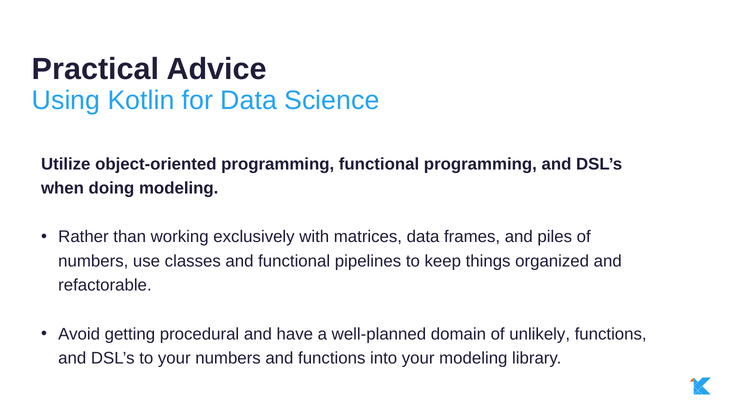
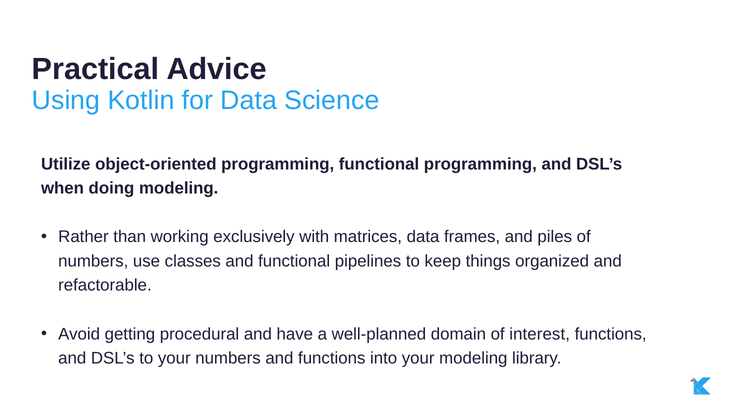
unlikely: unlikely -> interest
